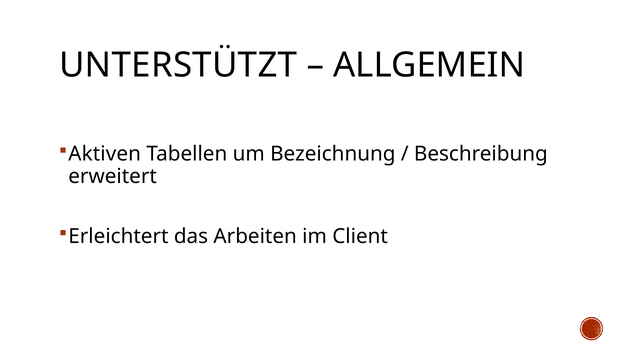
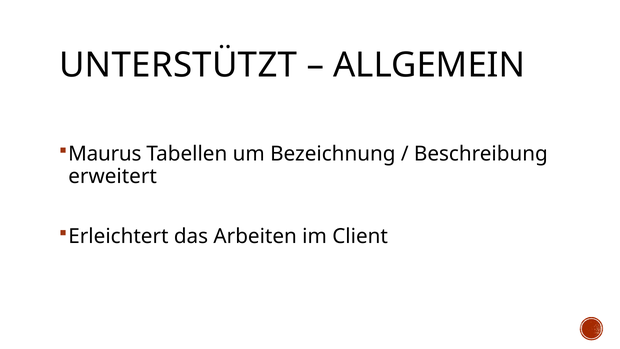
Aktiven: Aktiven -> Maurus
